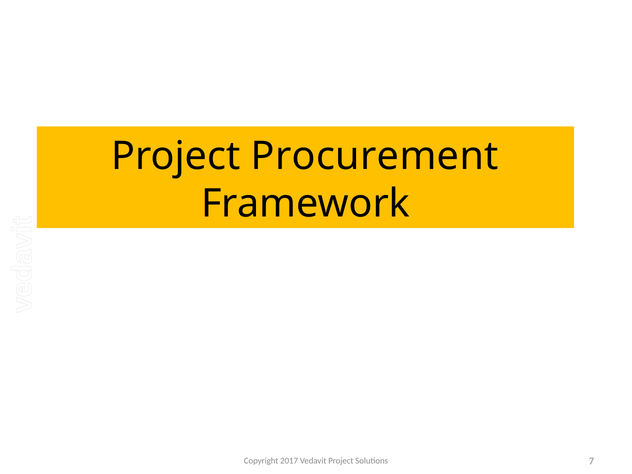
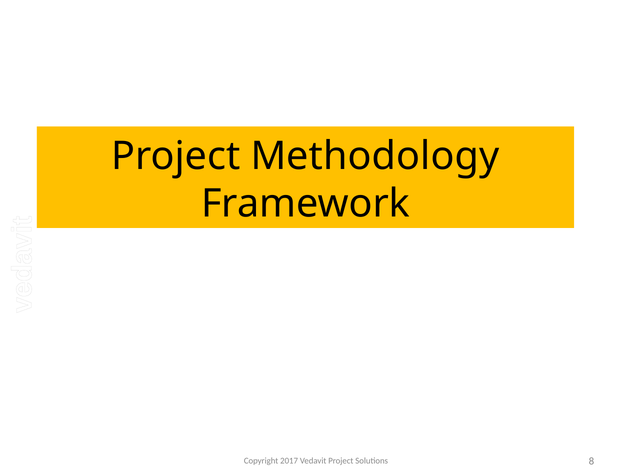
Procurement: Procurement -> Methodology
7: 7 -> 8
